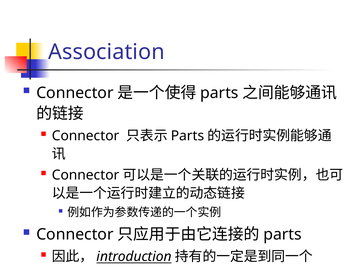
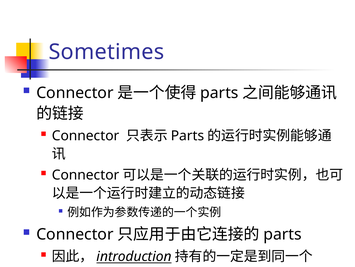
Association: Association -> Sometimes
